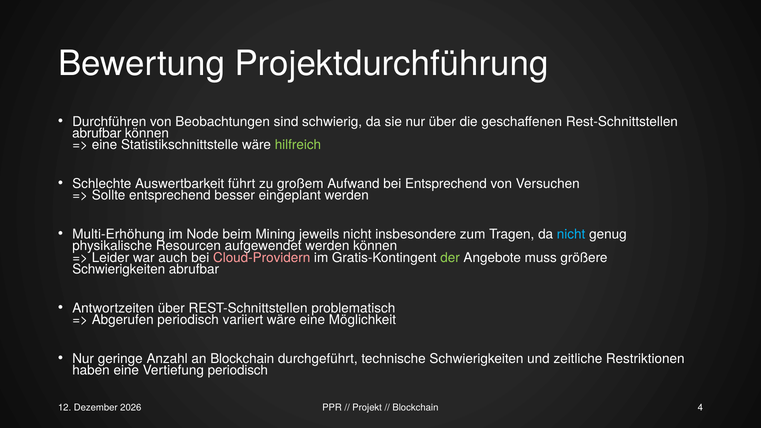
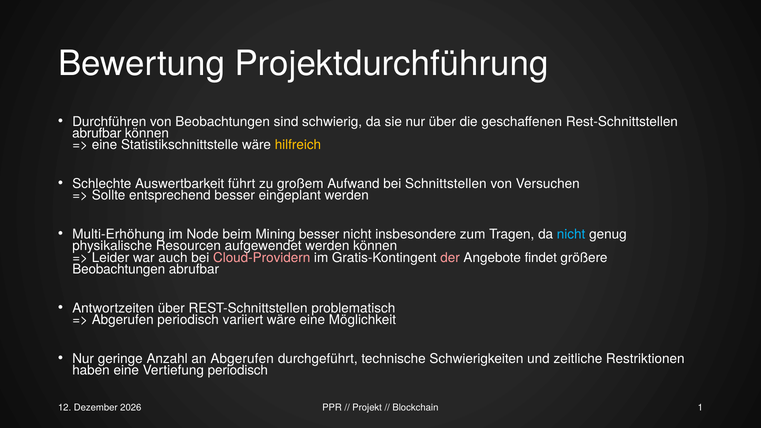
hilfreich colour: light green -> yellow
bei Entsprechend: Entsprechend -> Schnittstellen
Mining jeweils: jeweils -> besser
der colour: light green -> pink
muss: muss -> findet
Schwierigkeiten at (119, 269): Schwierigkeiten -> Beobachtungen
an Blockchain: Blockchain -> Abgerufen
4: 4 -> 1
